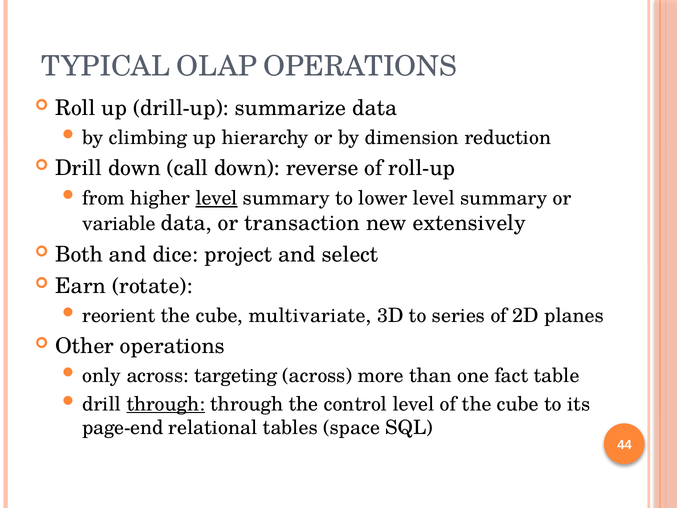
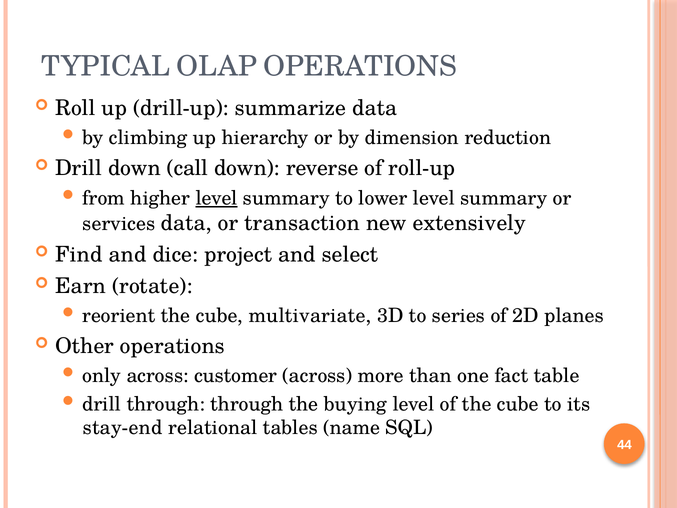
variable: variable -> services
Both: Both -> Find
targeting: targeting -> customer
through at (166, 404) underline: present -> none
control: control -> buying
page-end: page-end -> stay-end
space: space -> name
